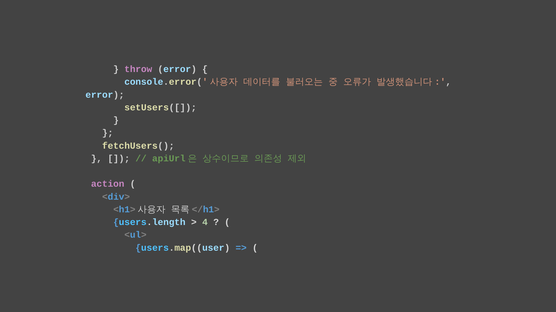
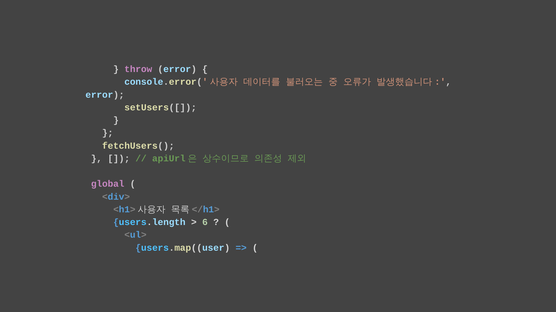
action: action -> global
4: 4 -> 6
